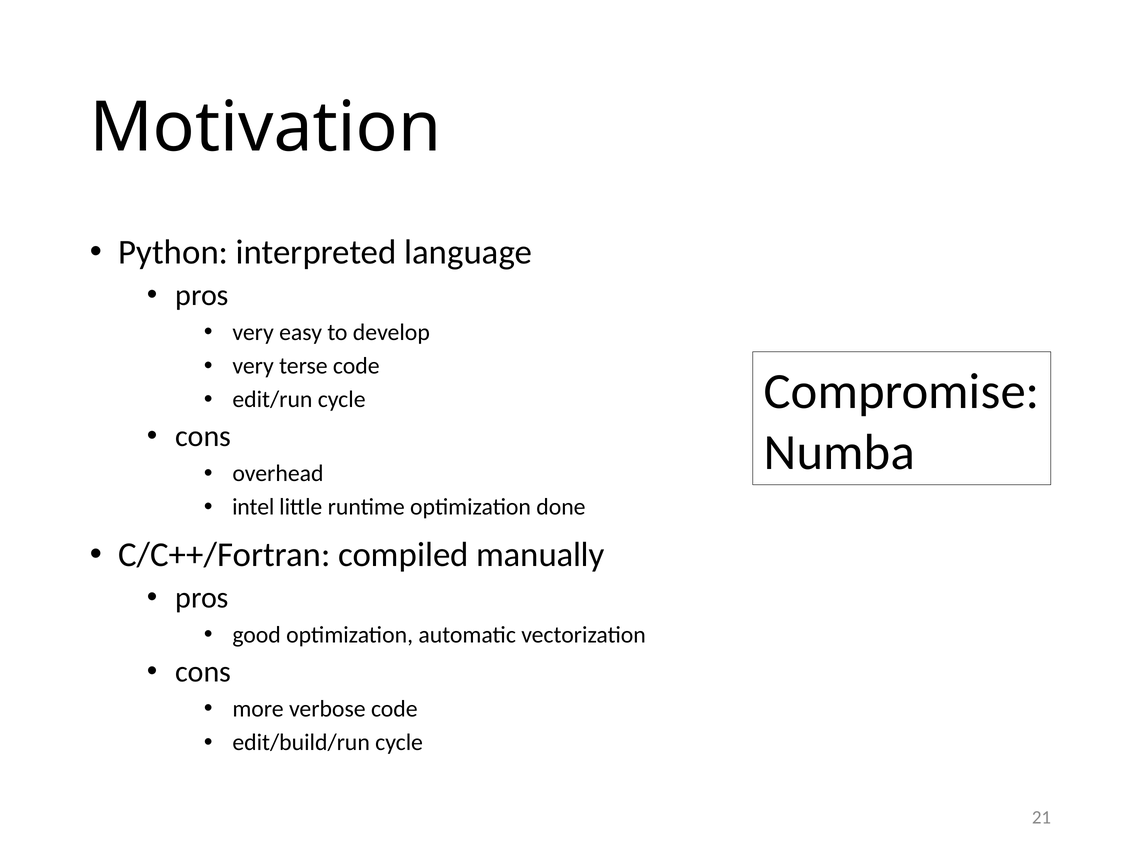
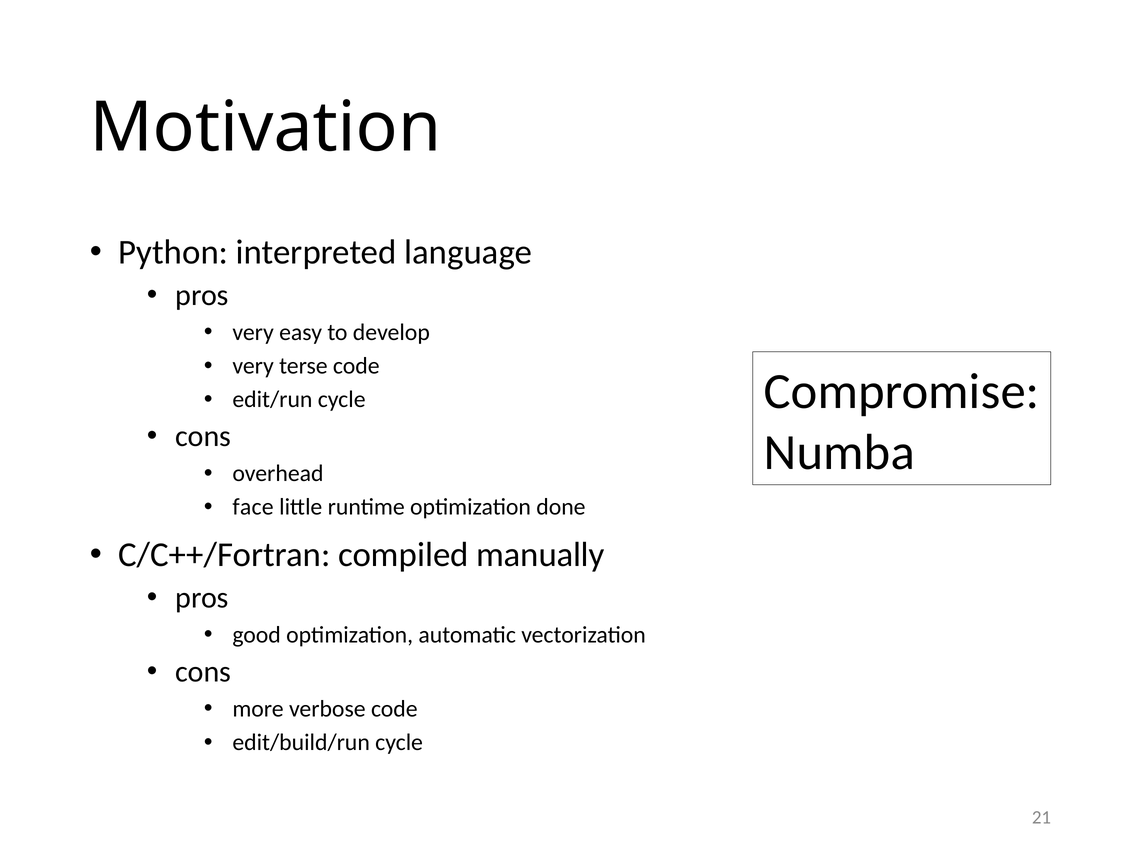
intel: intel -> face
